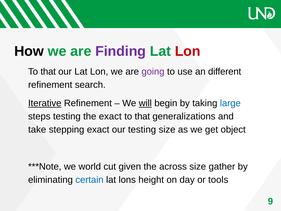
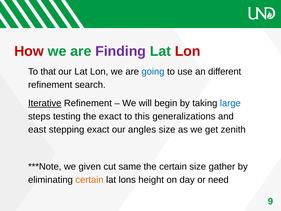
How colour: black -> red
going colour: purple -> blue
will underline: present -> none
that at (142, 116): that -> this
take: take -> east
our testing: testing -> angles
object: object -> zenith
world: world -> given
given: given -> same
the across: across -> certain
certain at (89, 180) colour: blue -> orange
tools: tools -> need
